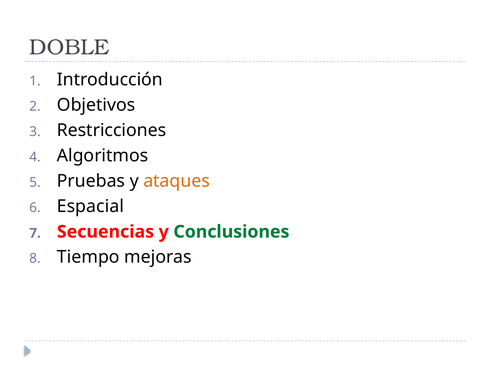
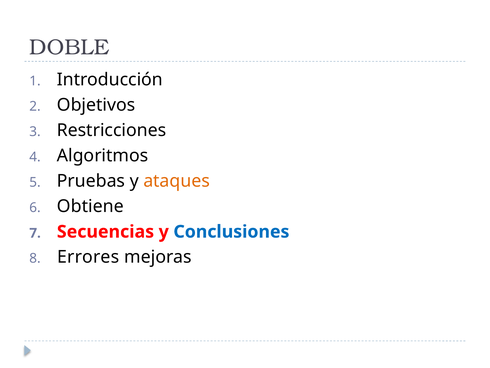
Espacial: Espacial -> Obtiene
Conclusiones colour: green -> blue
Tiempo: Tiempo -> Errores
